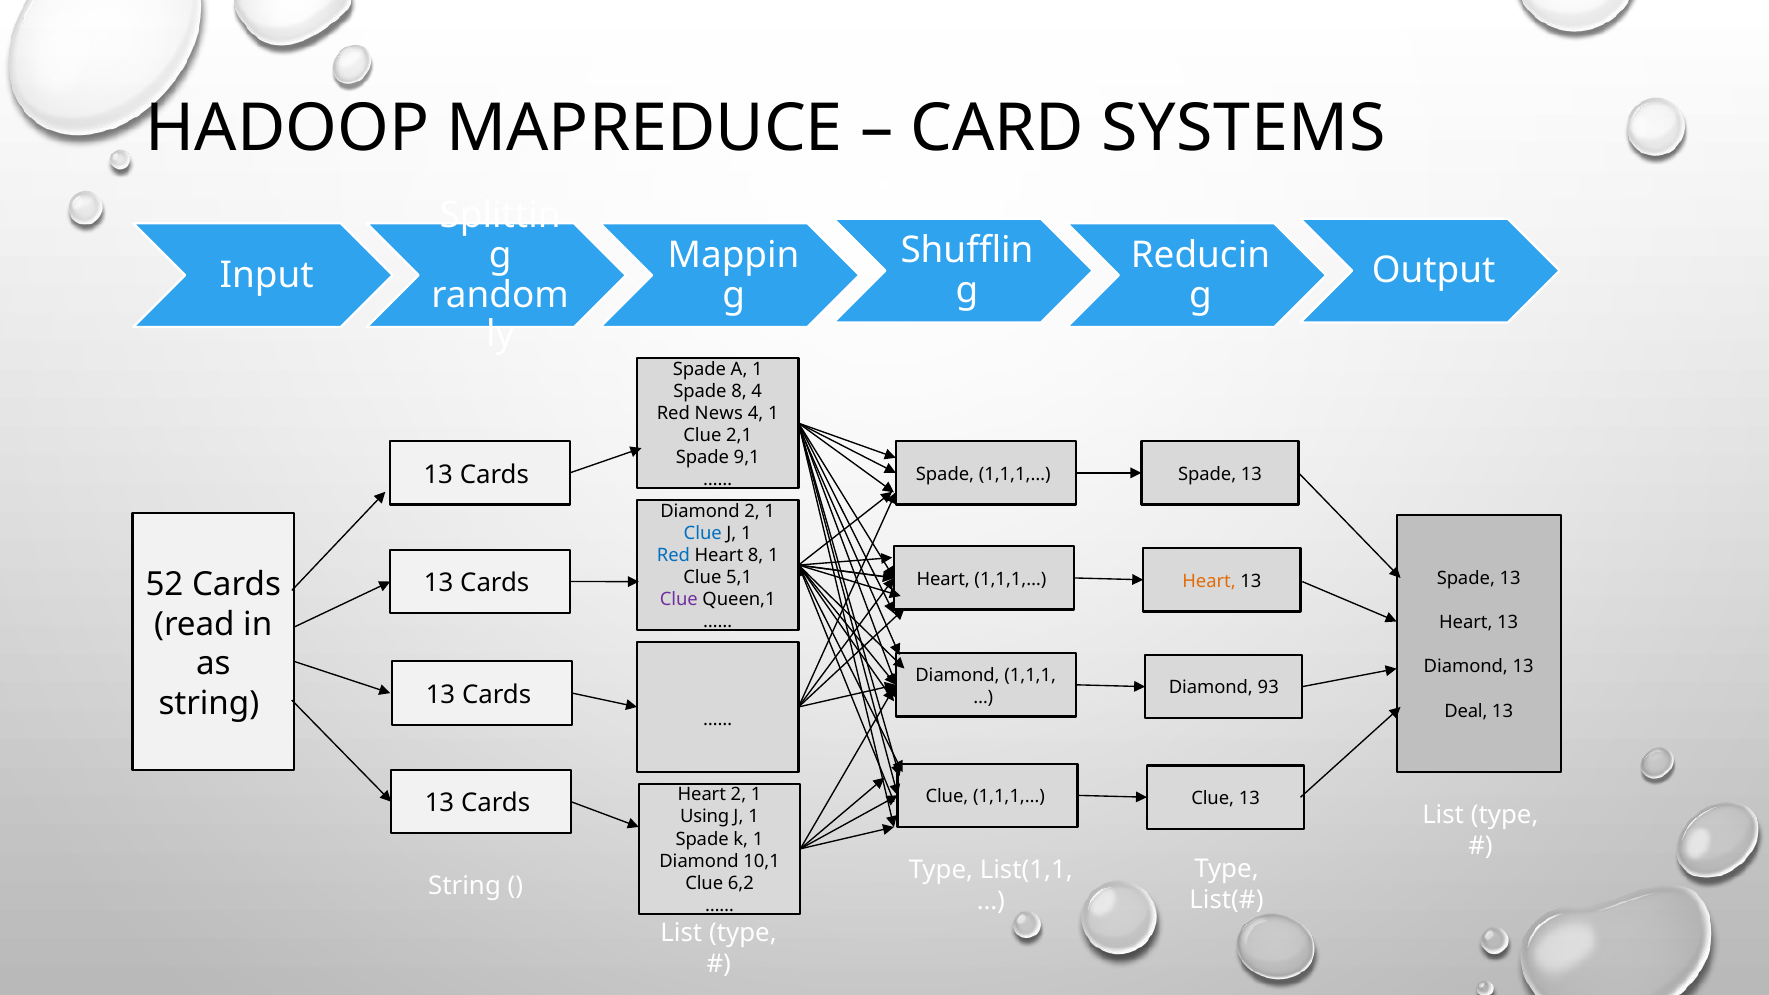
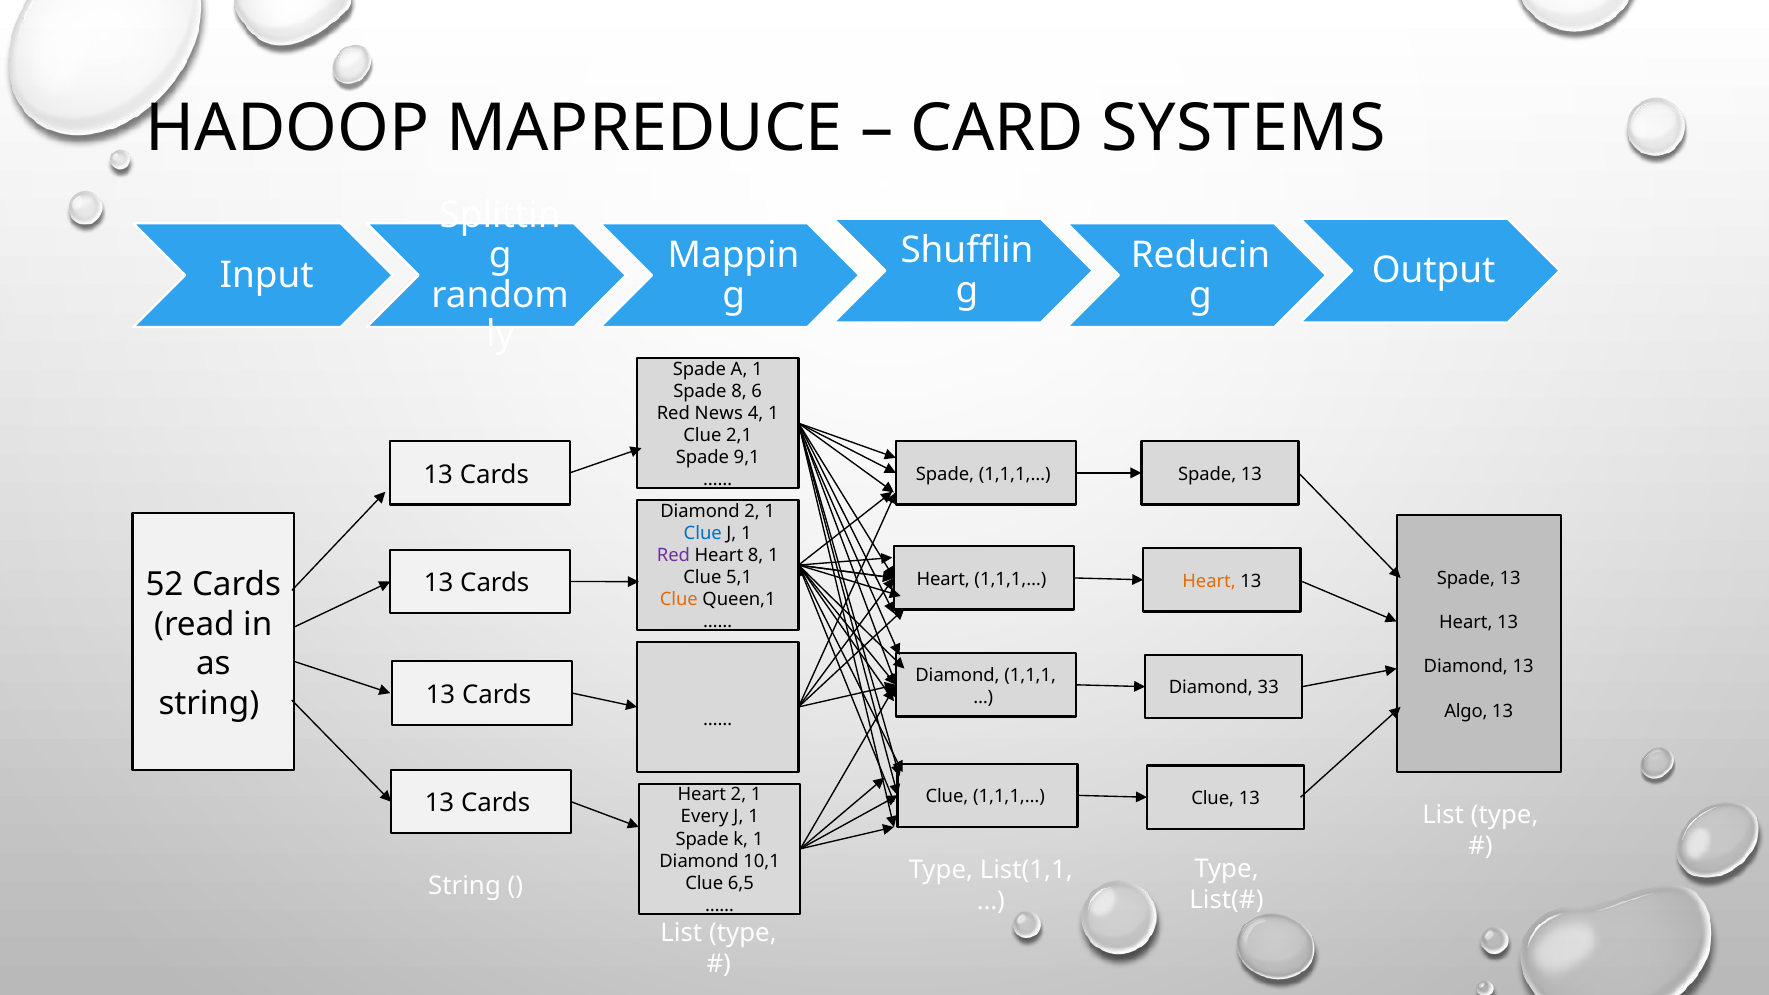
8 4: 4 -> 6
Red at (673, 555) colour: blue -> purple
Clue at (679, 600) colour: purple -> orange
93: 93 -> 33
Deal: Deal -> Algo
Using: Using -> Every
6,2: 6,2 -> 6,5
